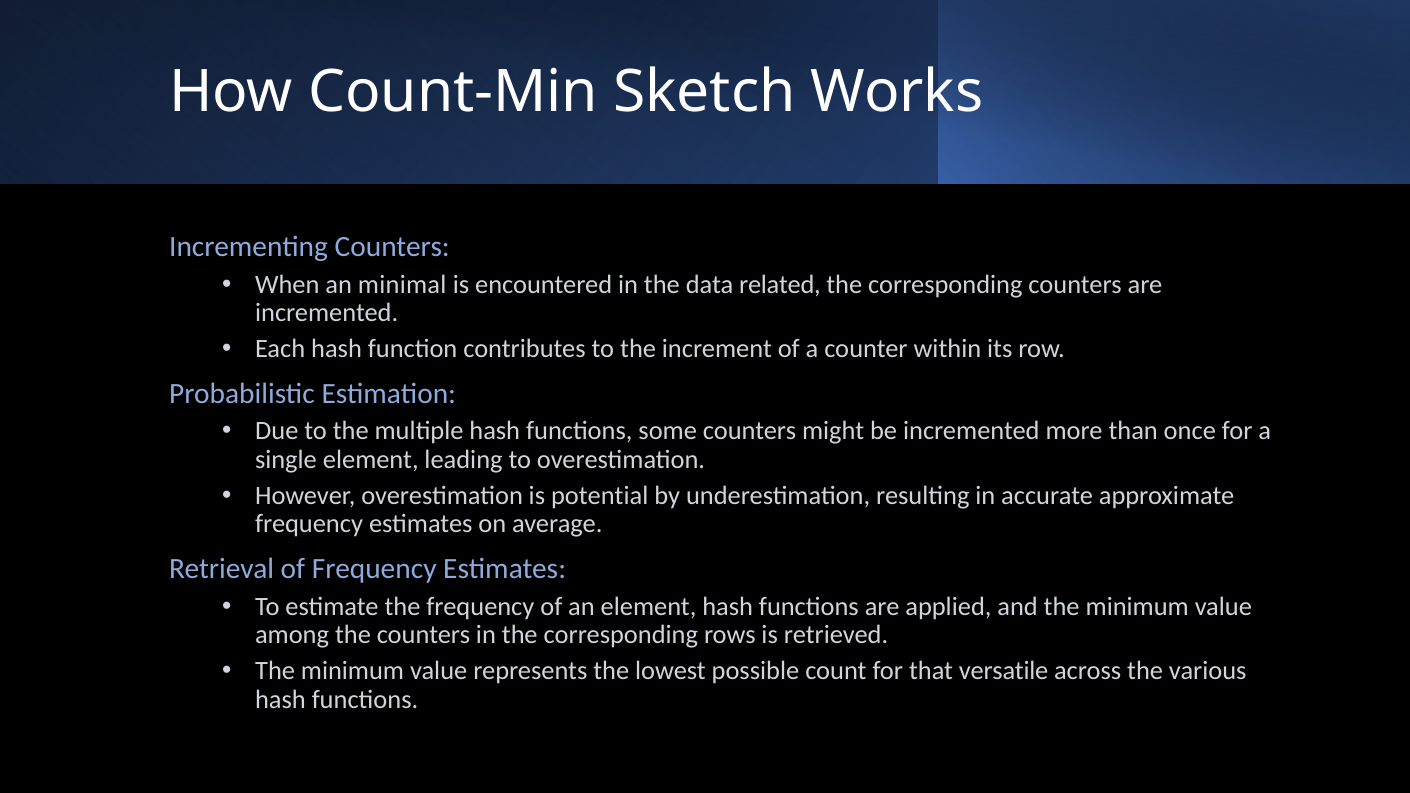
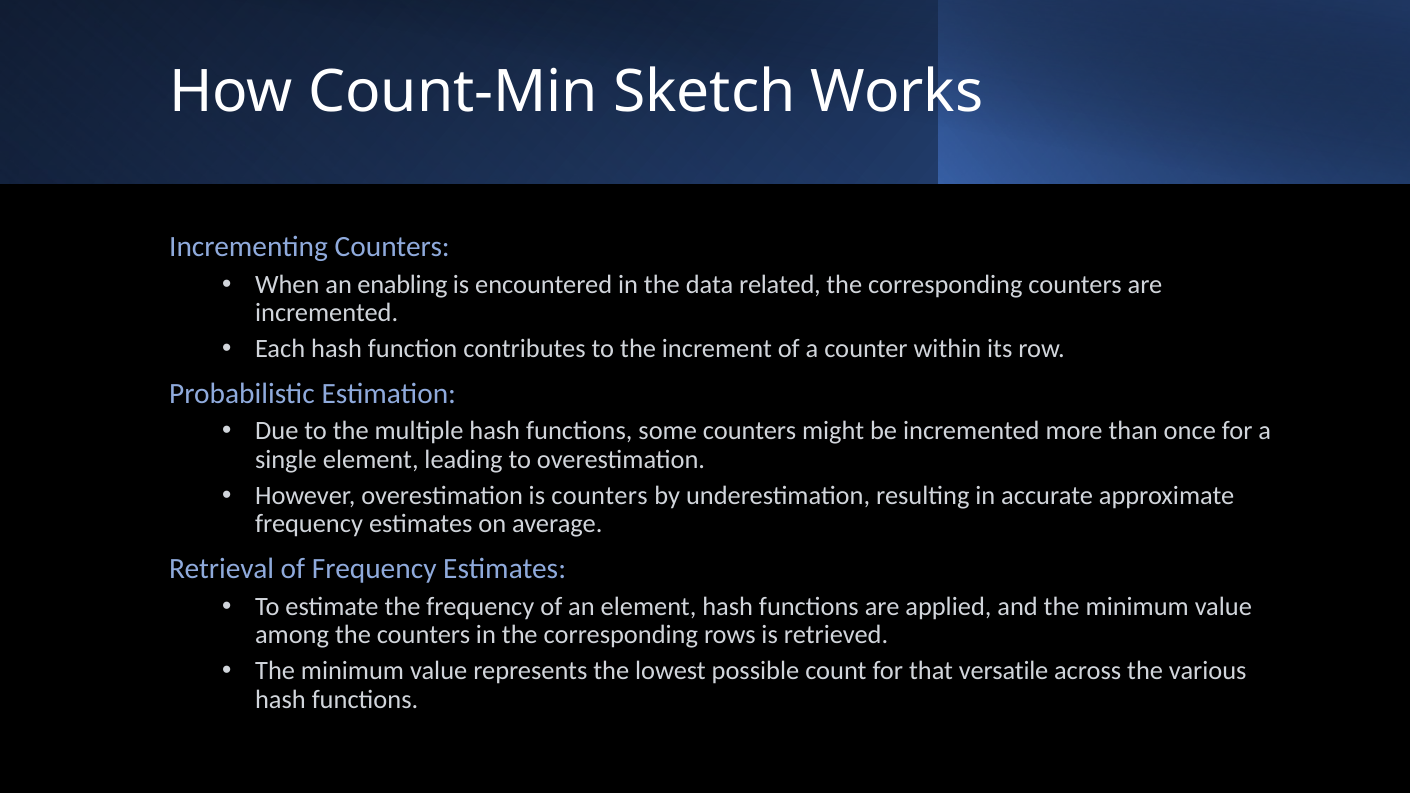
minimal: minimal -> enabling
is potential: potential -> counters
